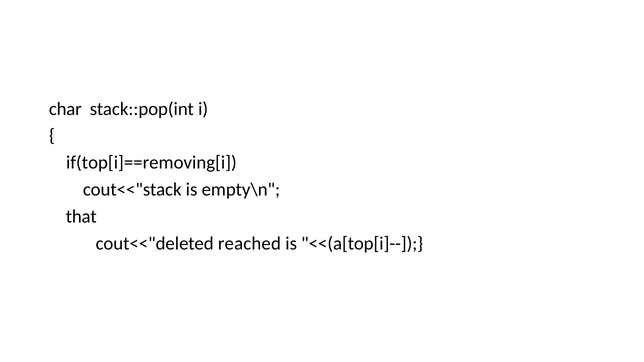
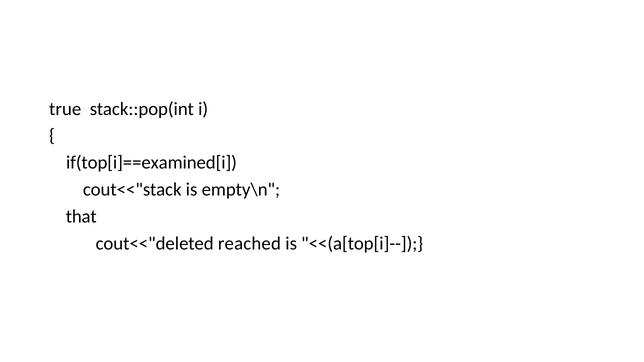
char: char -> true
if(top[i]==removing[i: if(top[i]==removing[i -> if(top[i]==examined[i
